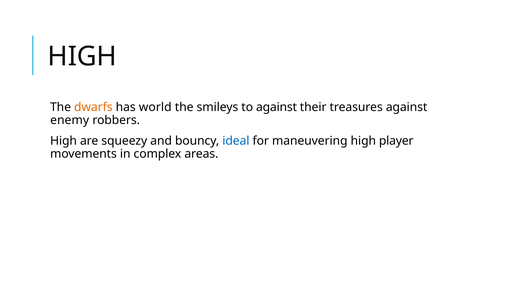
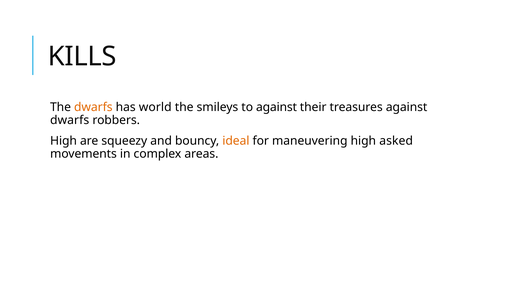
HIGH at (82, 56): HIGH -> KILLS
enemy at (70, 120): enemy -> dwarfs
ideal colour: blue -> orange
player: player -> asked
